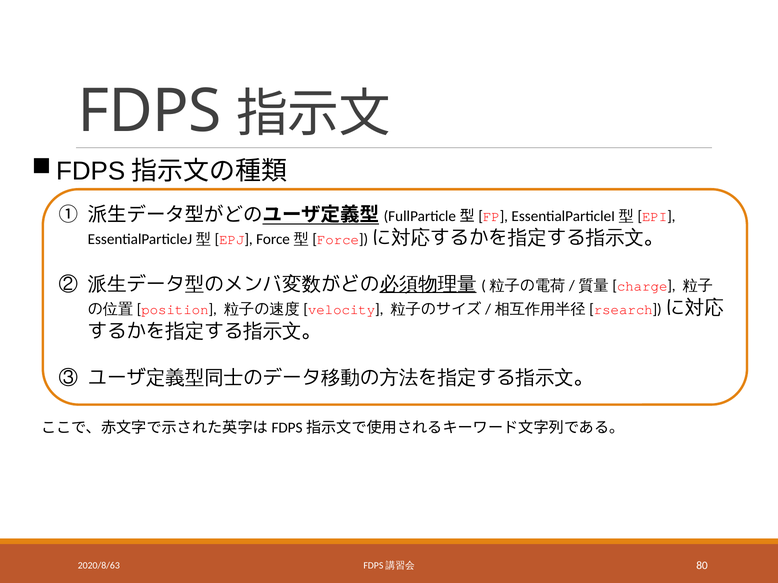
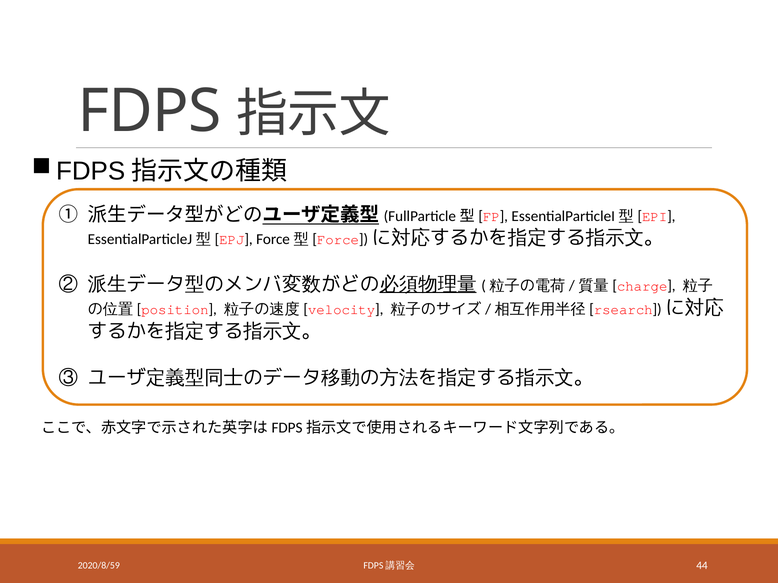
2020/8/63: 2020/8/63 -> 2020/8/59
80: 80 -> 44
